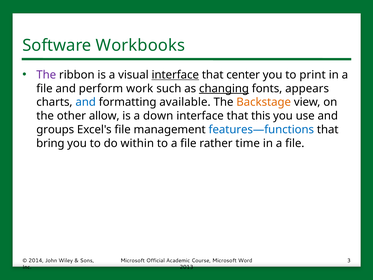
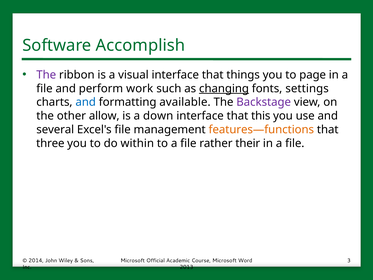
Workbooks: Workbooks -> Accomplish
interface at (175, 75) underline: present -> none
center: center -> things
print: print -> page
appears: appears -> settings
Backstage colour: orange -> purple
groups: groups -> several
features—functions colour: blue -> orange
bring: bring -> three
time: time -> their
